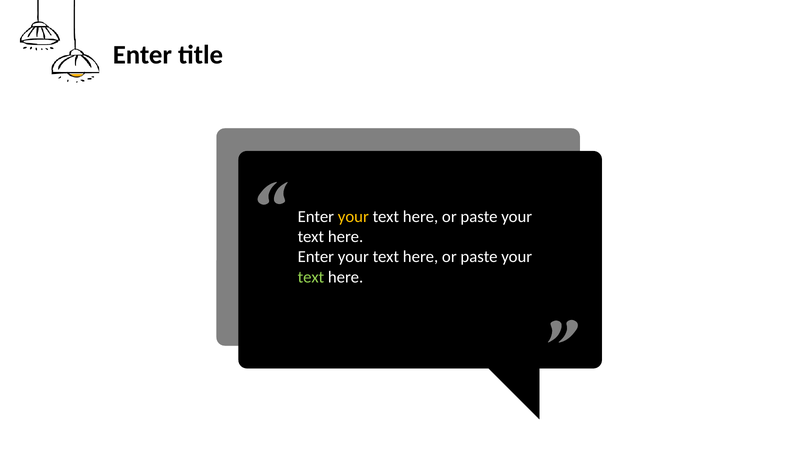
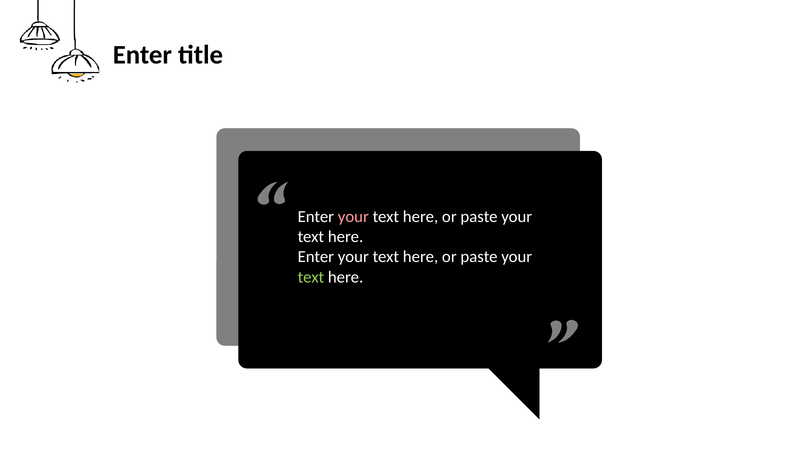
your at (353, 217) colour: yellow -> pink
